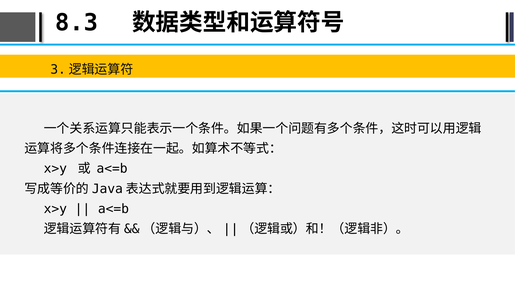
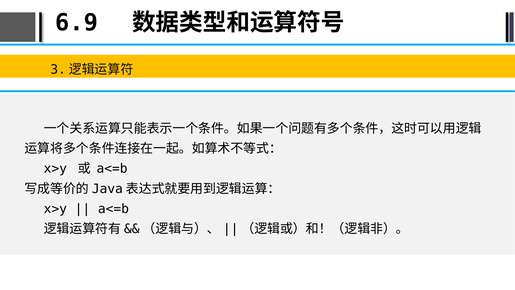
8.3: 8.3 -> 6.9
